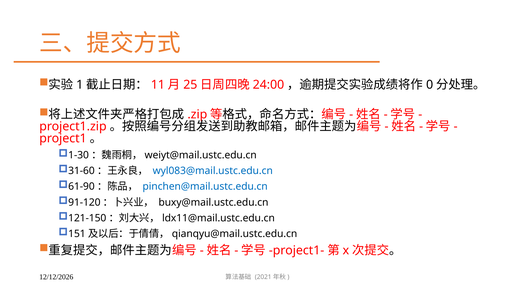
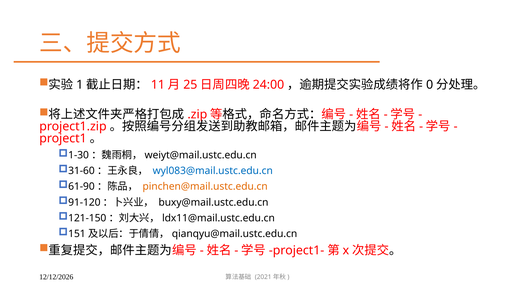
pinchen@mail.ustc.edu.cn colour: blue -> orange
